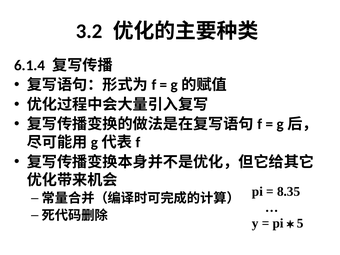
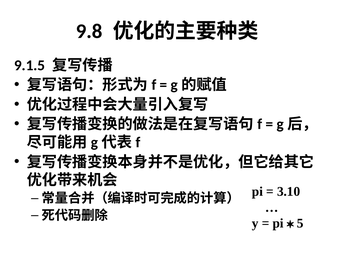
3.2: 3.2 -> 9.8
6.1.4: 6.1.4 -> 9.1.5
8.35: 8.35 -> 3.10
